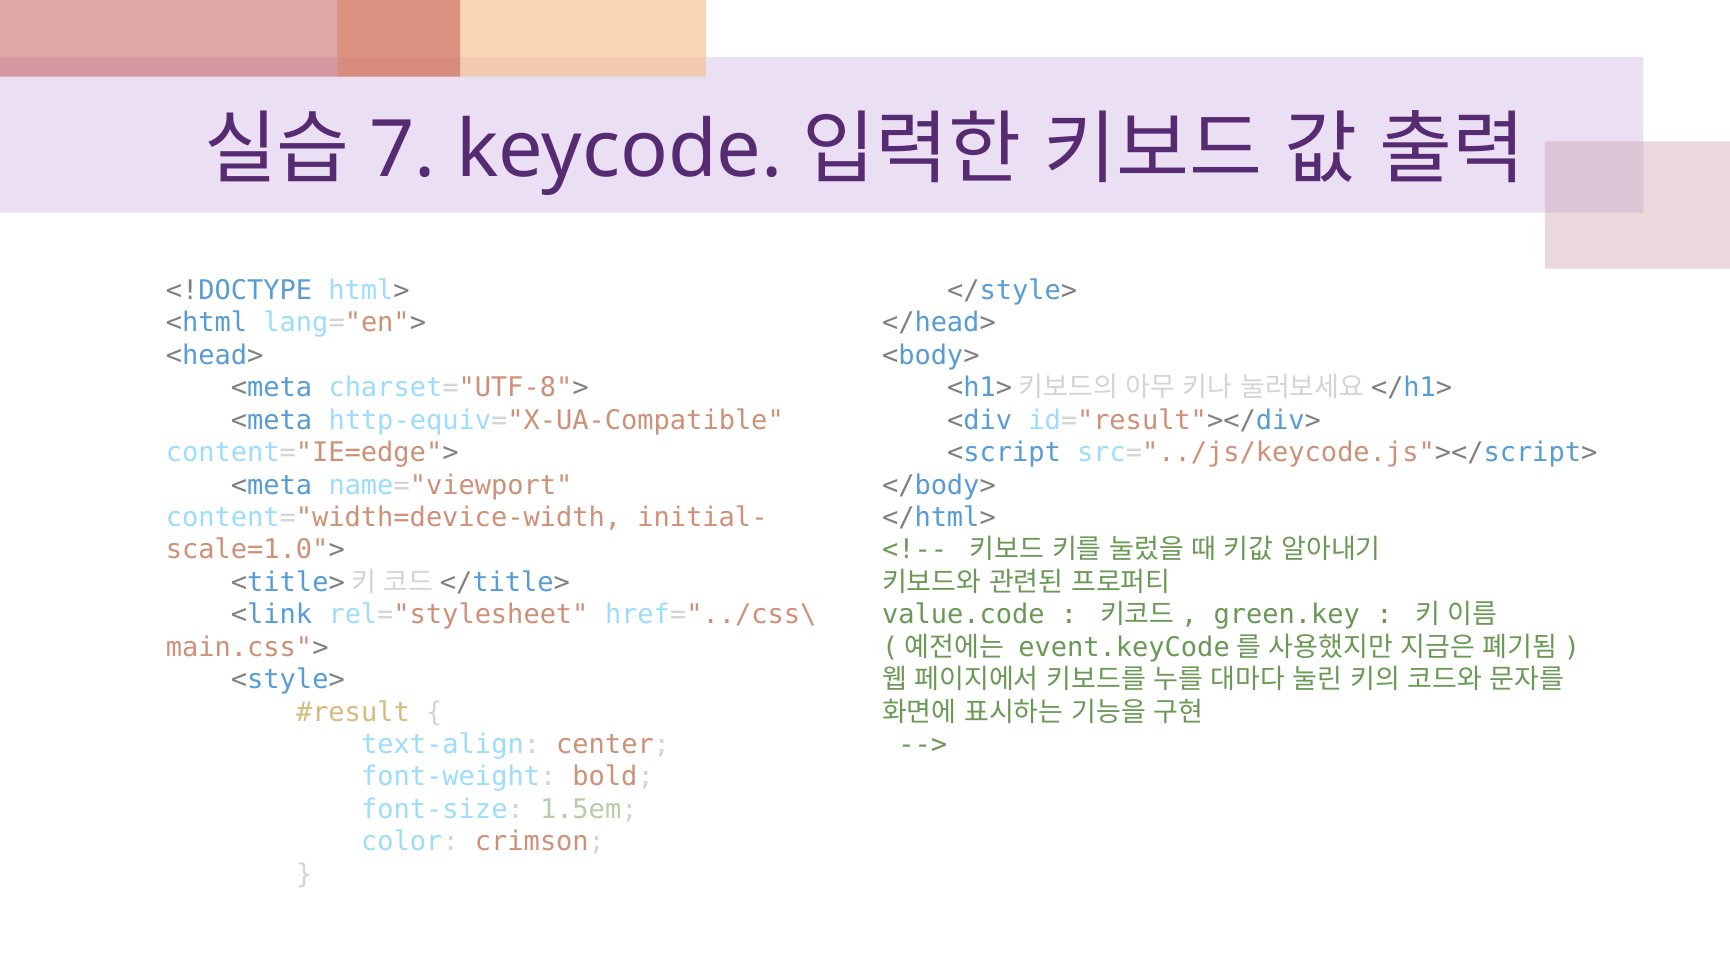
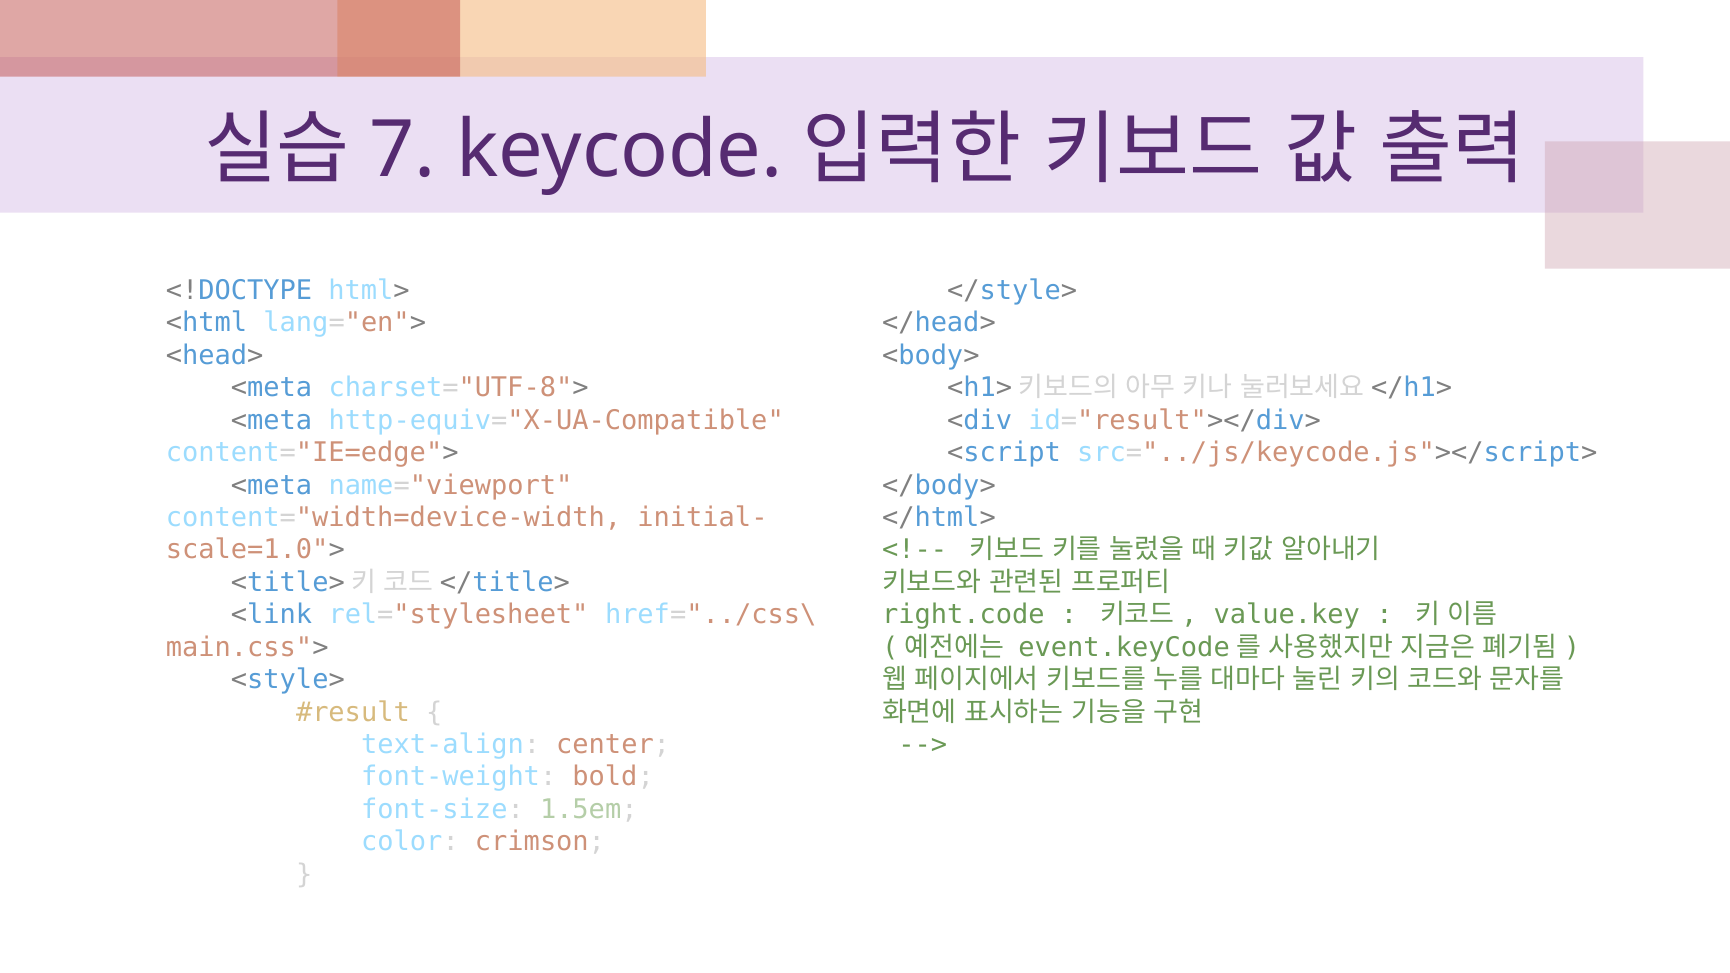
value.code: value.code -> right.code
green.key: green.key -> value.key
